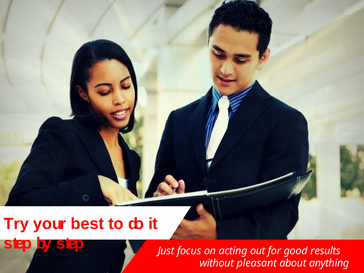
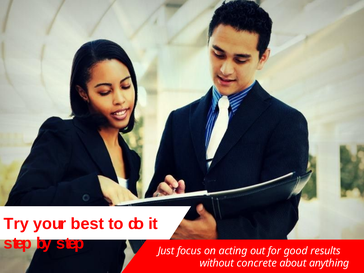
pleasant: pleasant -> concrete
